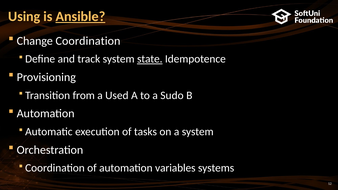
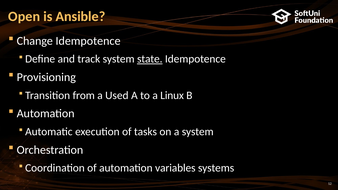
Using: Using -> Open
Ansible underline: present -> none
Change Coordination: Coordination -> Idempotence
Sudo: Sudo -> Linux
